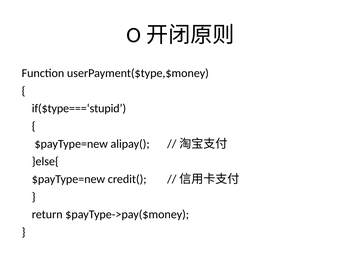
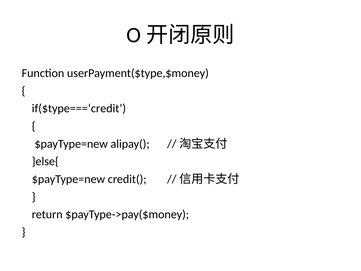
if($type===‘stupid: if($type===‘stupid -> if($type===‘credit
